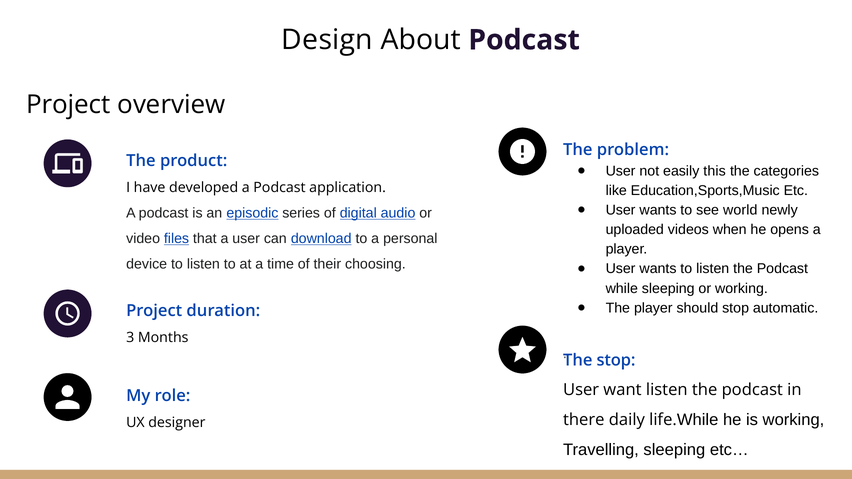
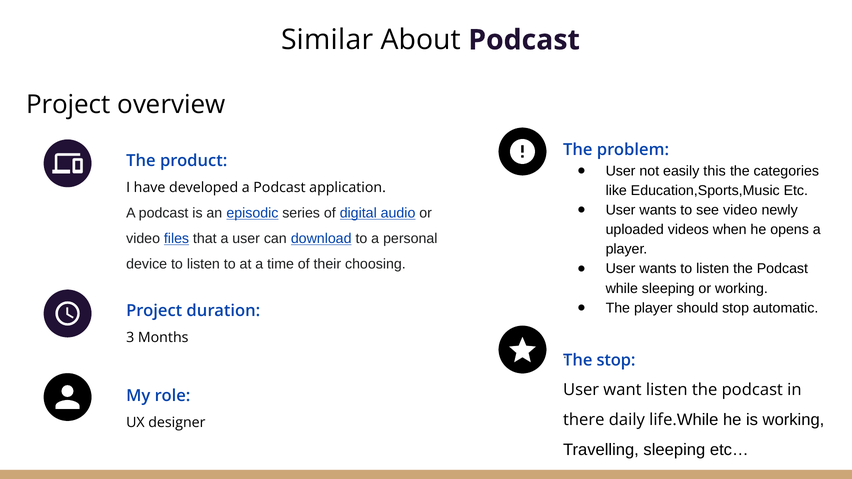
Design: Design -> Similar
see world: world -> video
